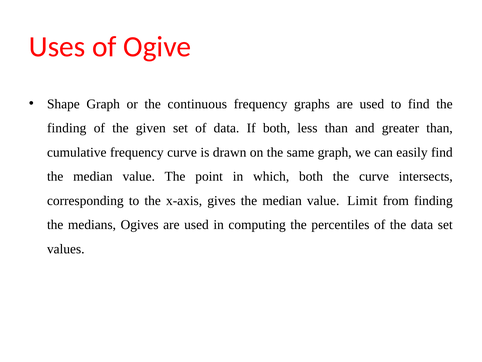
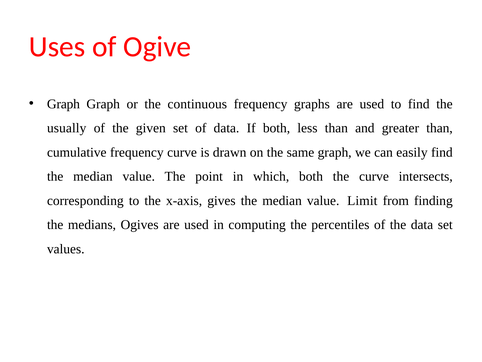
Shape at (63, 104): Shape -> Graph
finding at (67, 128): finding -> usually
